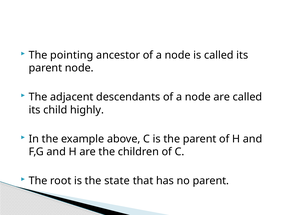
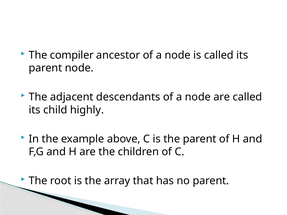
pointing: pointing -> compiler
state: state -> array
